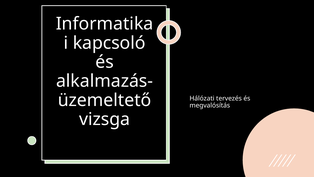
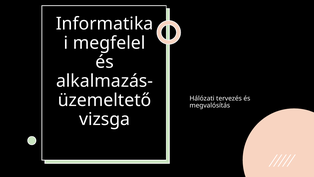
kapcsoló: kapcsoló -> megfelel
